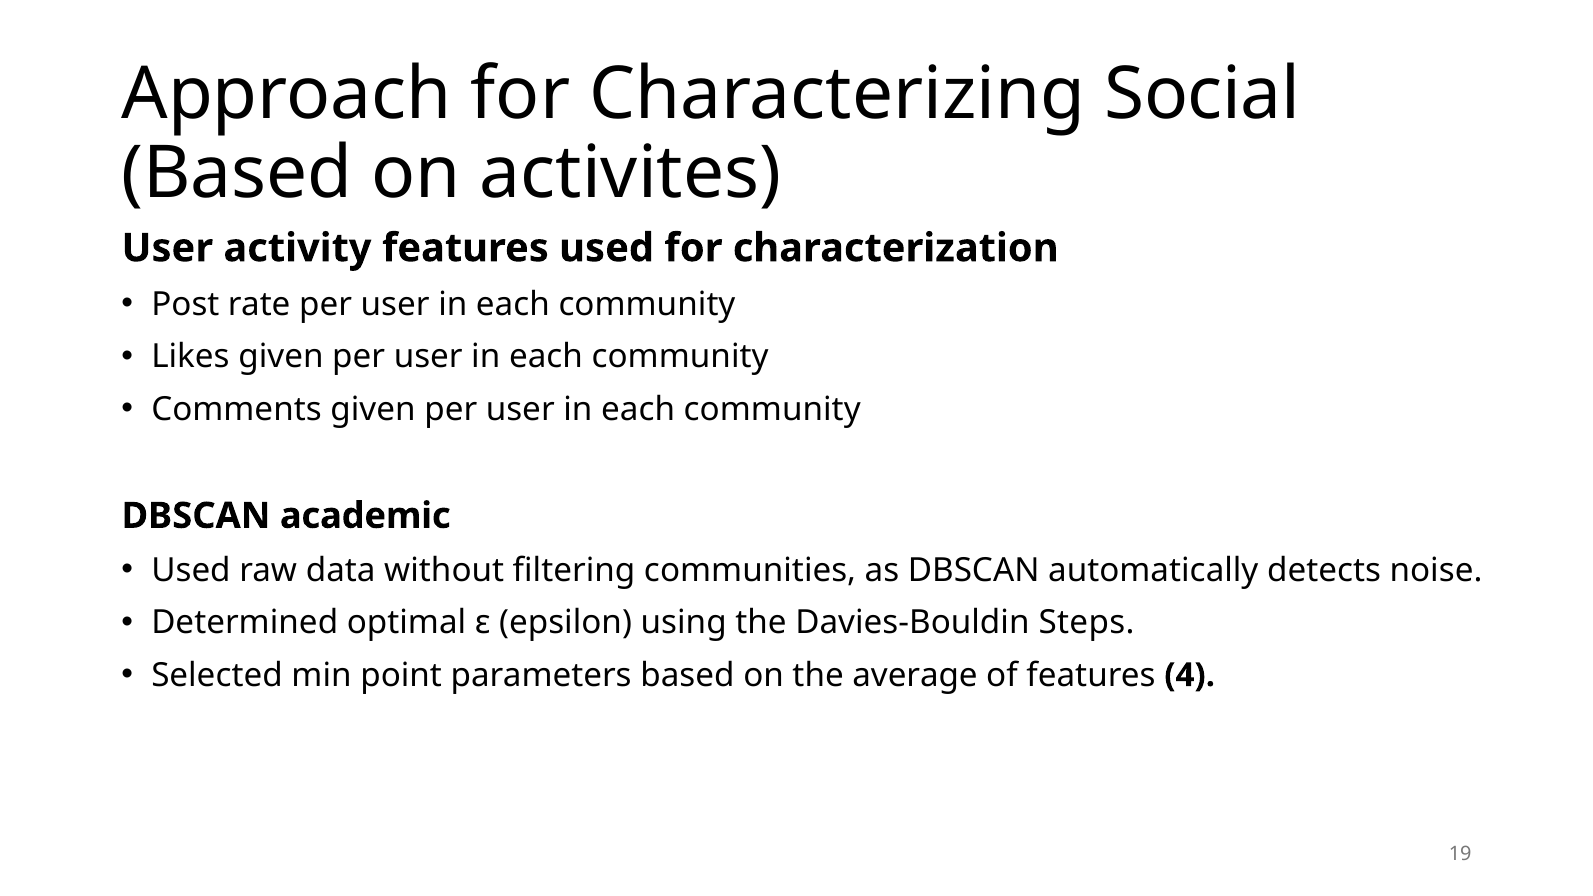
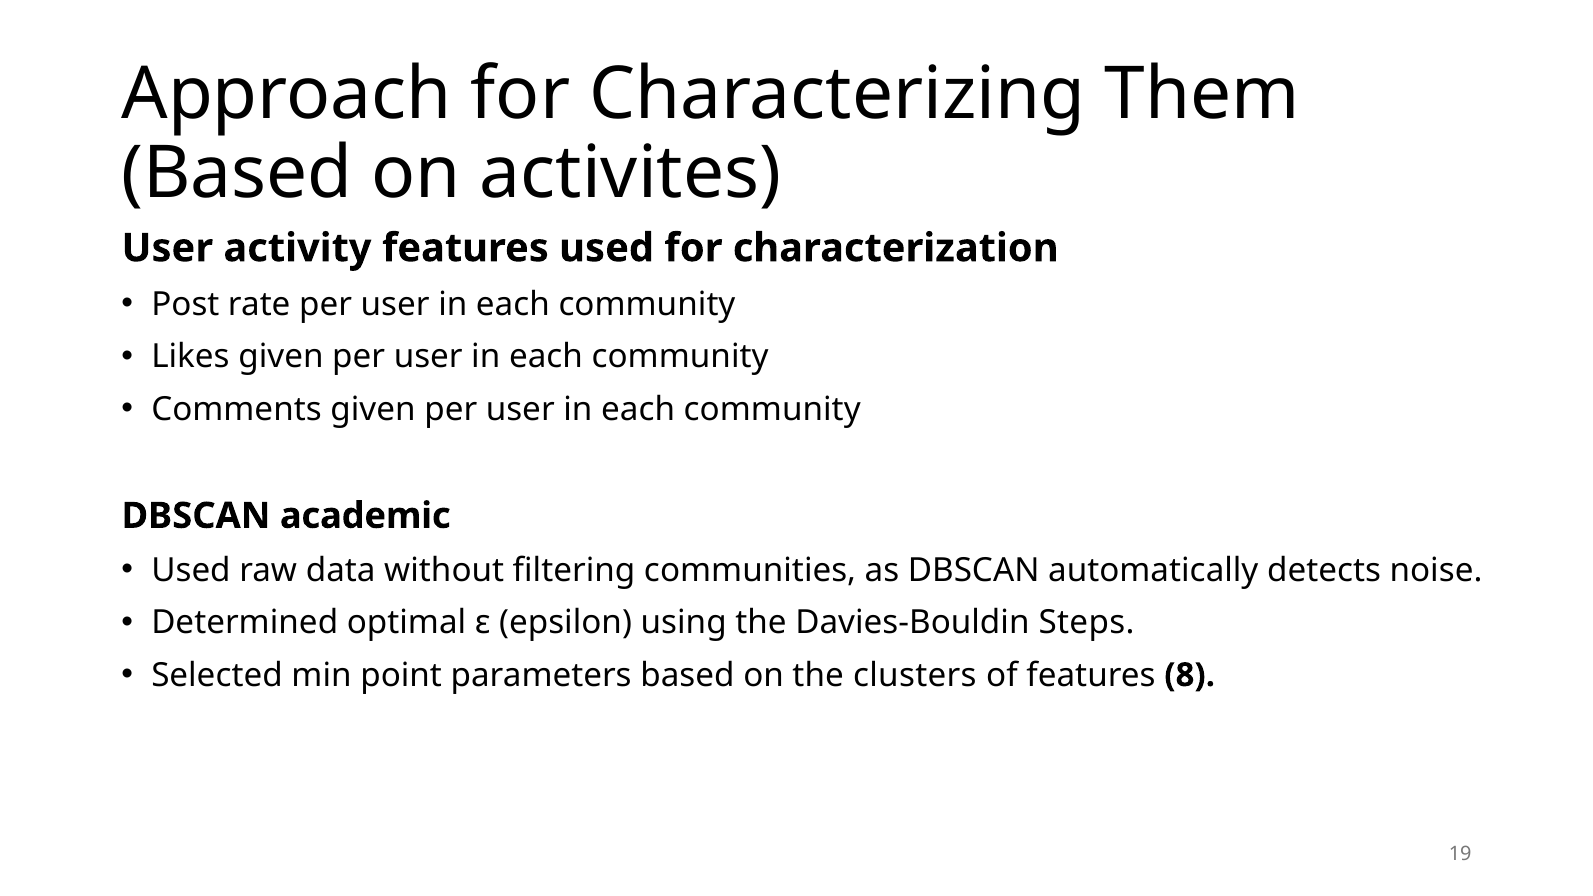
Social: Social -> Them
average: average -> clusters
4: 4 -> 8
